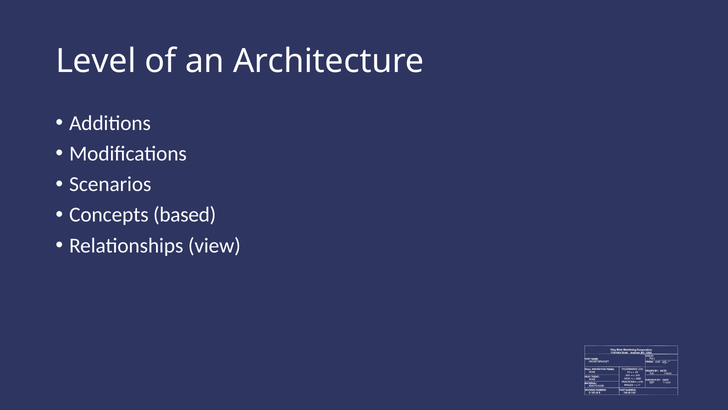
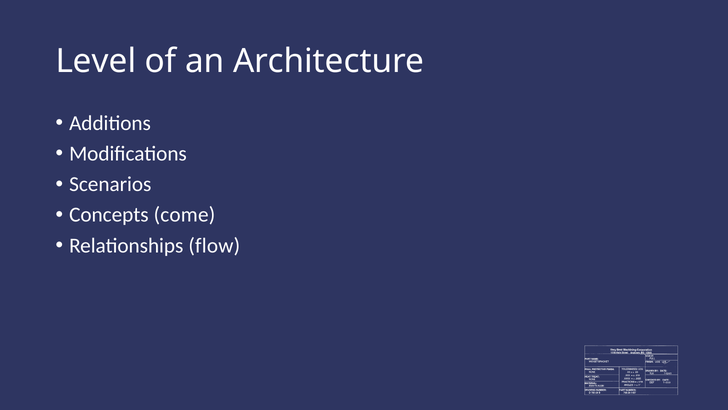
based: based -> come
view: view -> flow
